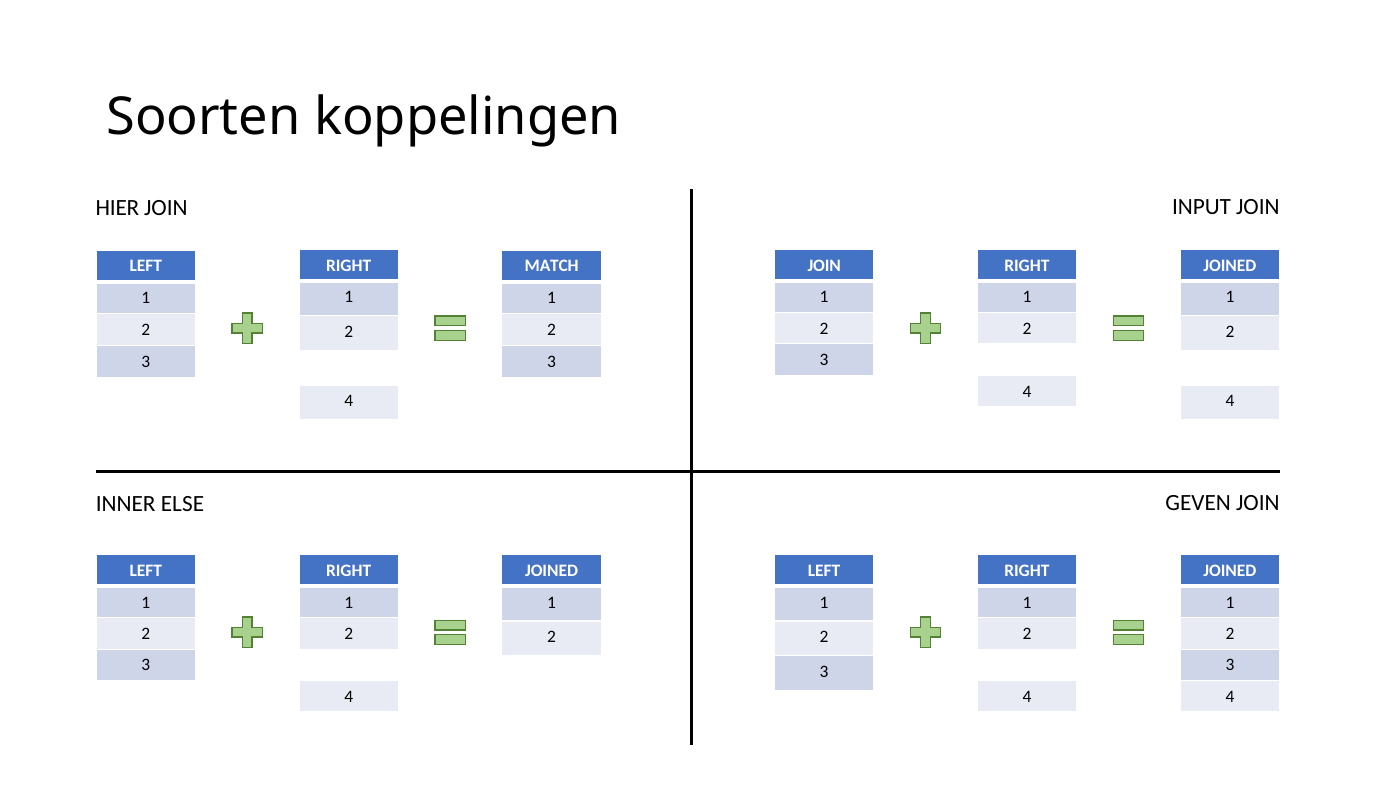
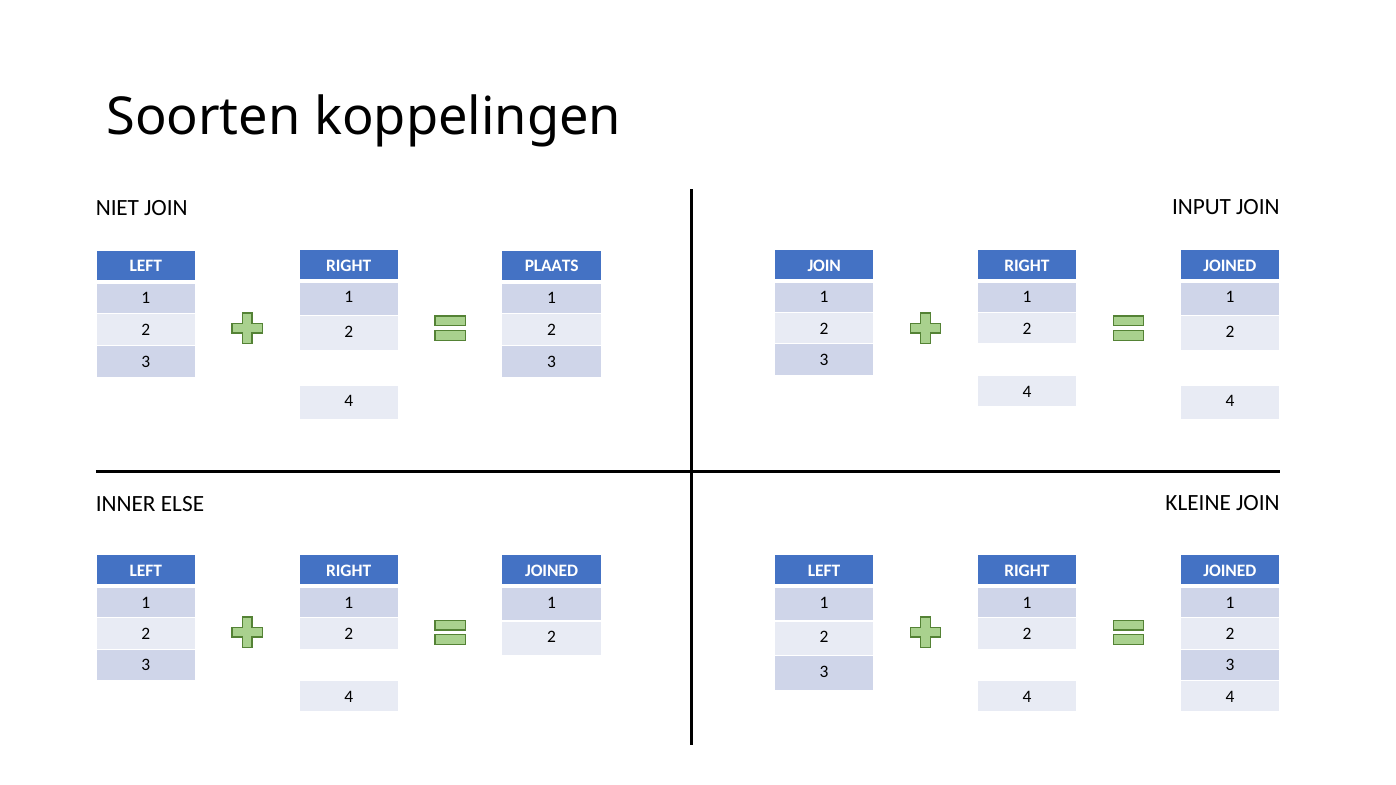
HIER: HIER -> NIET
MATCH: MATCH -> PLAATS
GEVEN: GEVEN -> KLEINE
